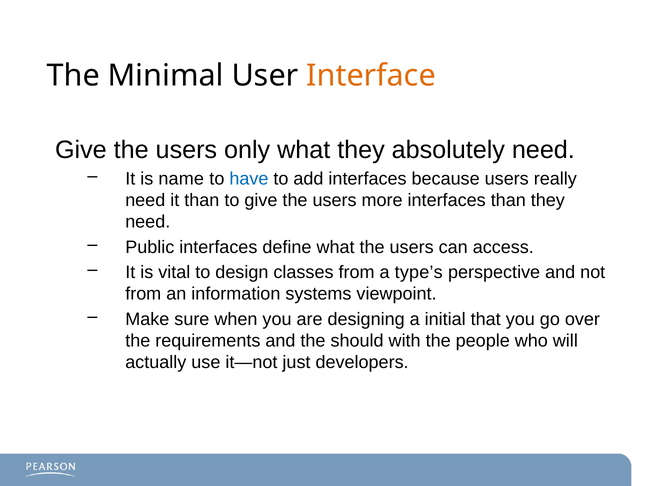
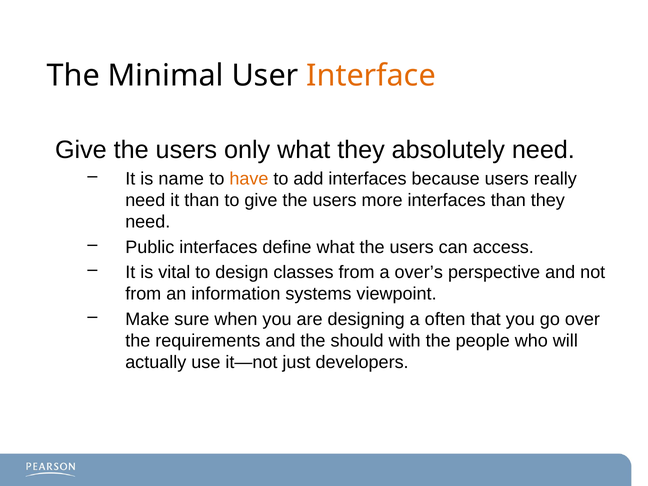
have colour: blue -> orange
type’s: type’s -> over’s
initial: initial -> often
